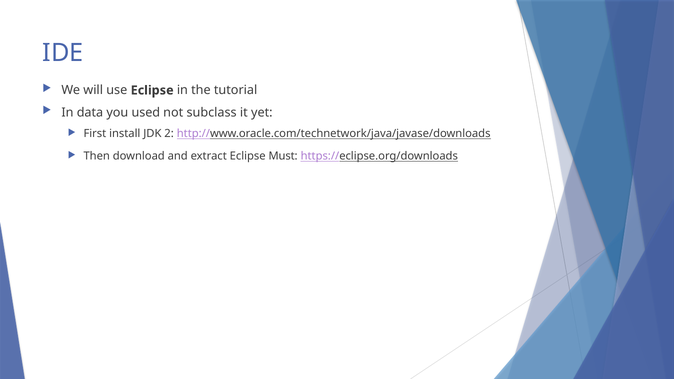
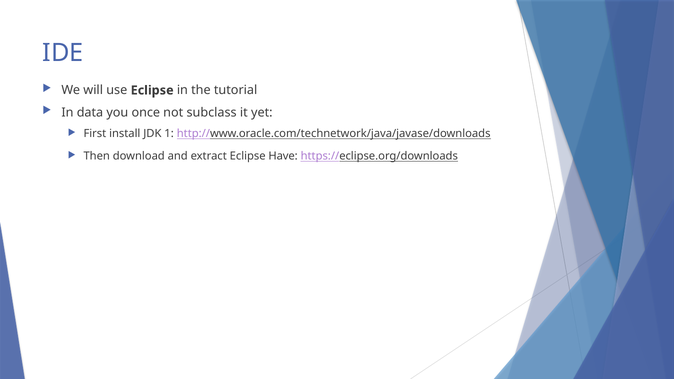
used: used -> once
2: 2 -> 1
Must: Must -> Have
